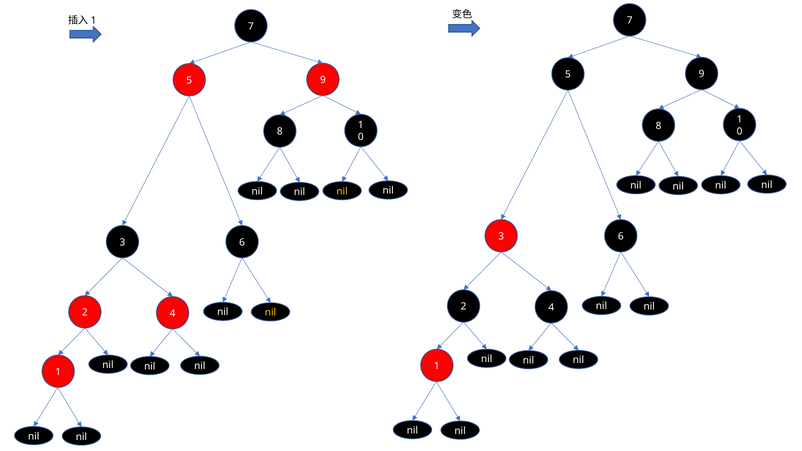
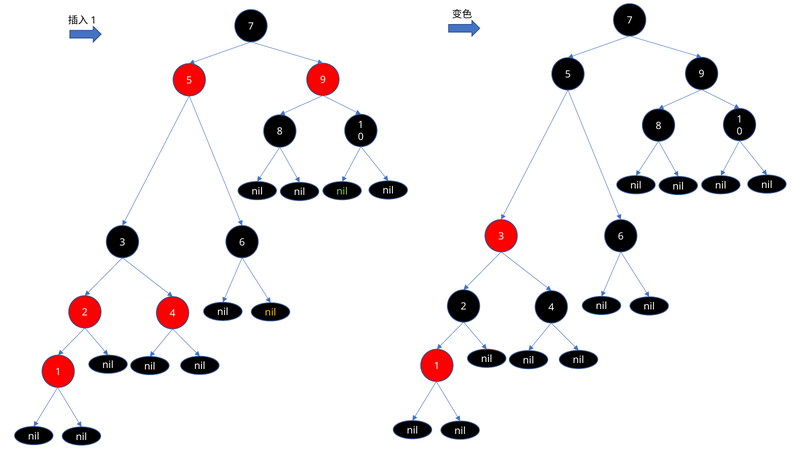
nil at (342, 191) colour: yellow -> light green
